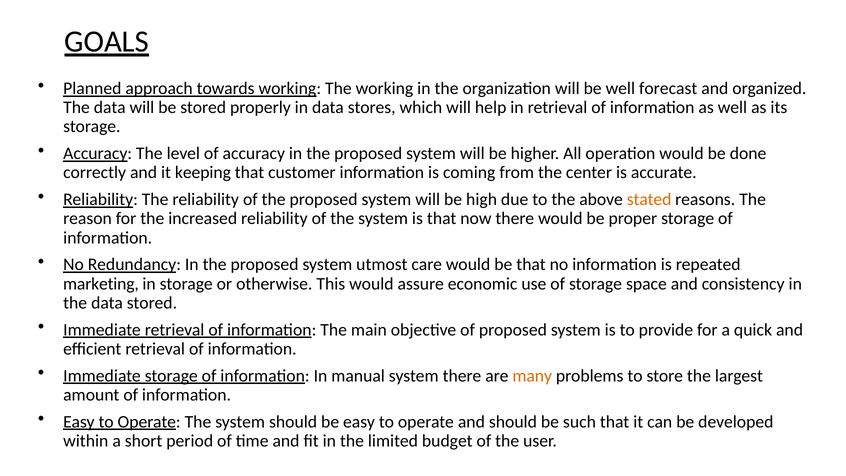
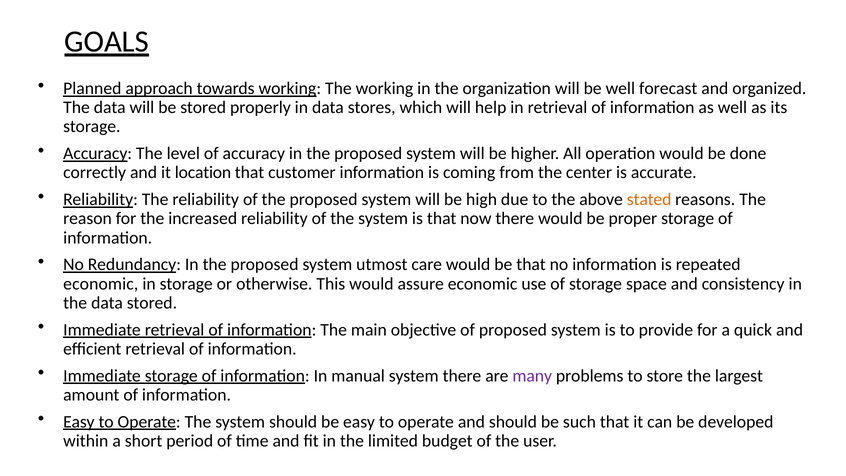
keeping: keeping -> location
marketing at (101, 284): marketing -> economic
many colour: orange -> purple
